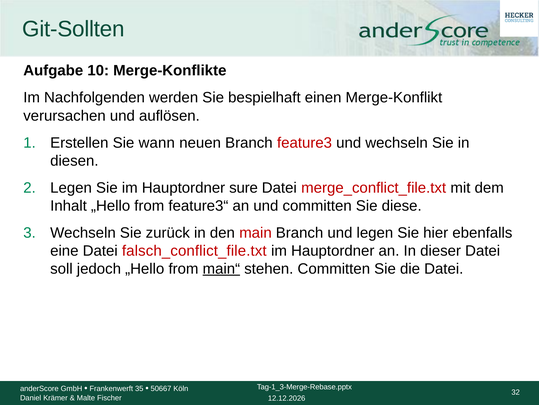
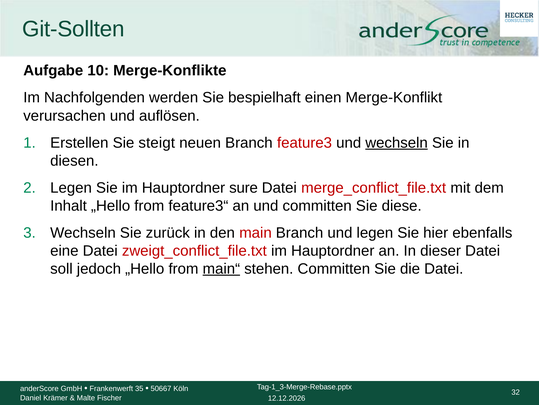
wann: wann -> steigt
wechseln at (397, 142) underline: none -> present
falsch_conflict_file.txt: falsch_conflict_file.txt -> zweigt_conflict_file.txt
